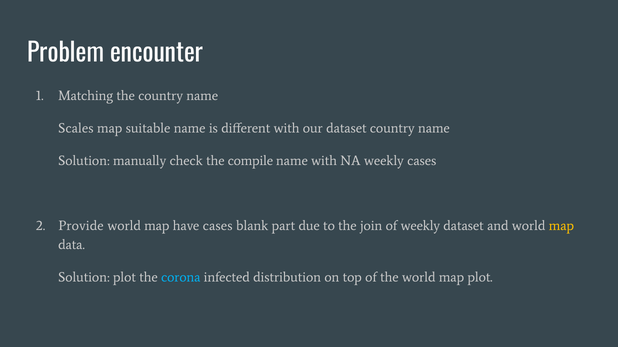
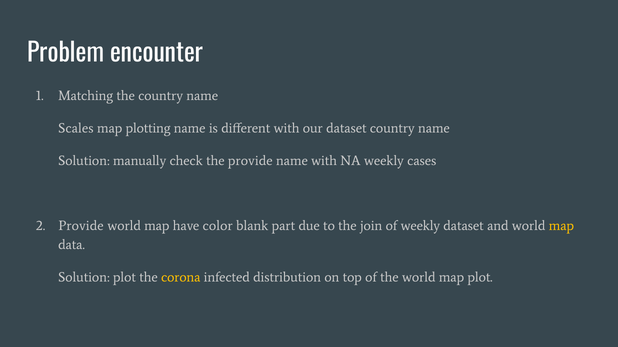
suitable: suitable -> plotting
the compile: compile -> provide
have cases: cases -> color
corona colour: light blue -> yellow
